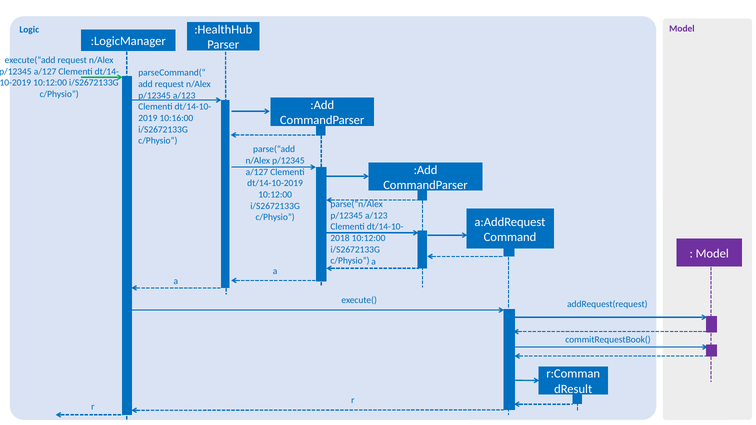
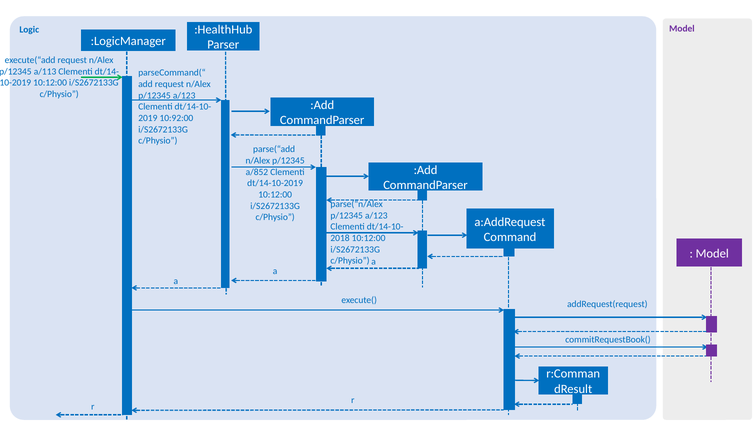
a/127 at (45, 71): a/127 -> a/113
10:16:00: 10:16:00 -> 10:92:00
a/127 at (257, 172): a/127 -> a/852
